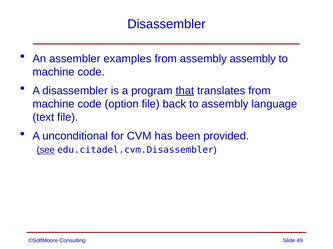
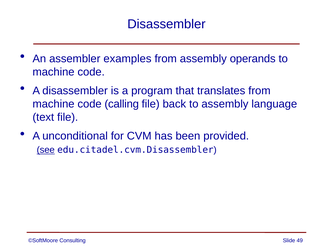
assembly assembly: assembly -> operands
that underline: present -> none
option: option -> calling
